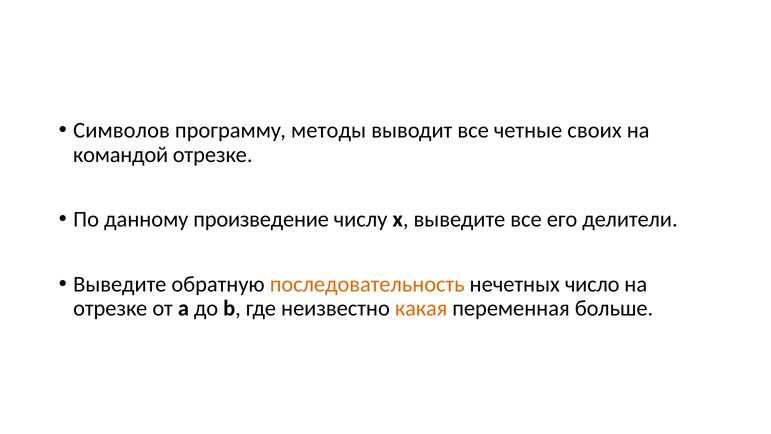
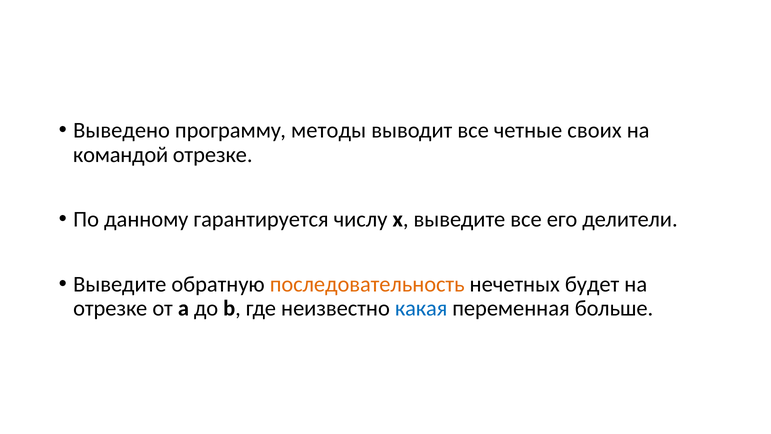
Символов: Символов -> Выведено
произведение: произведение -> гарантируется
число: число -> будет
какая colour: orange -> blue
